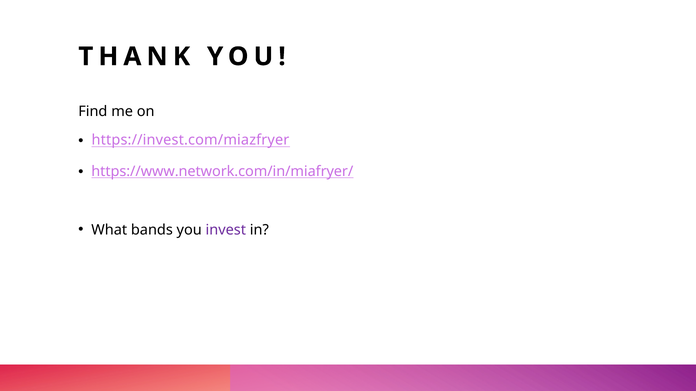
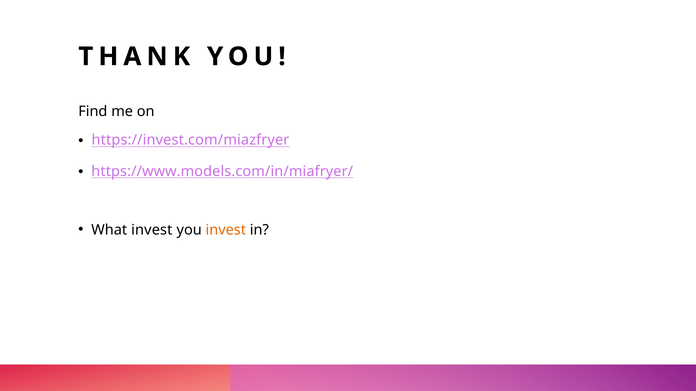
https://www.network.com/in/miafryer/: https://www.network.com/in/miafryer/ -> https://www.models.com/in/miafryer/
What bands: bands -> invest
invest at (226, 230) colour: purple -> orange
